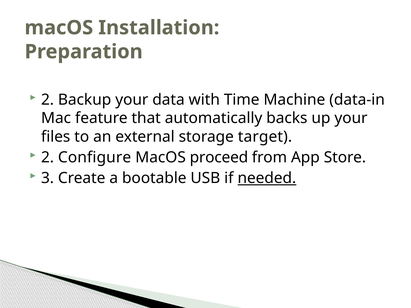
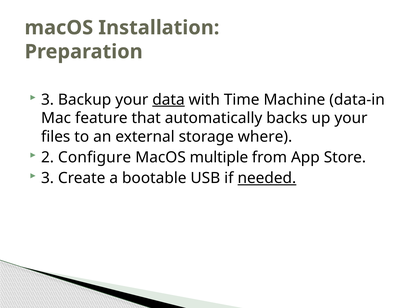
2 at (48, 100): 2 -> 3
data underline: none -> present
target: target -> where
proceed: proceed -> multiple
